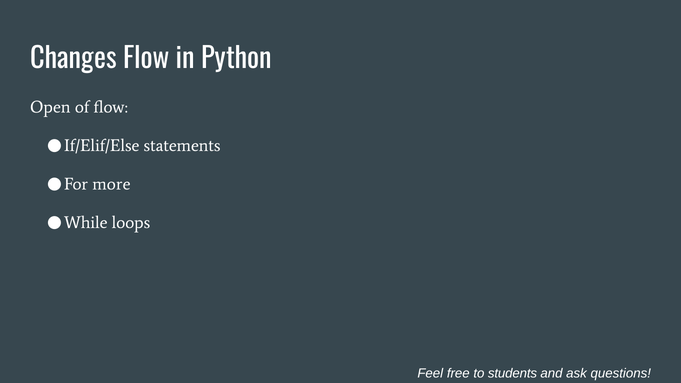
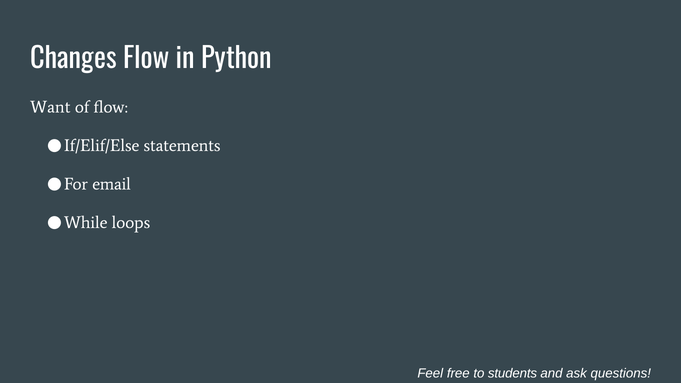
Open: Open -> Want
more: more -> email
